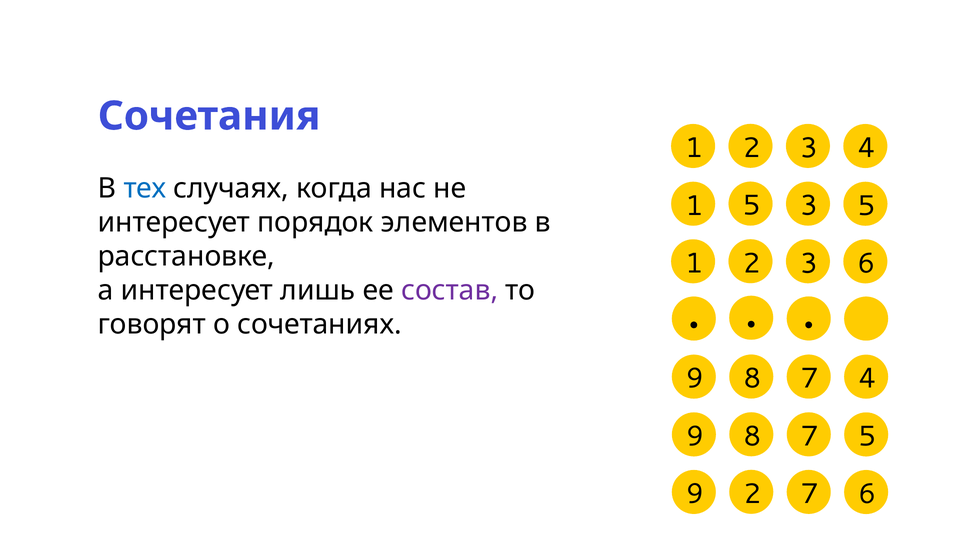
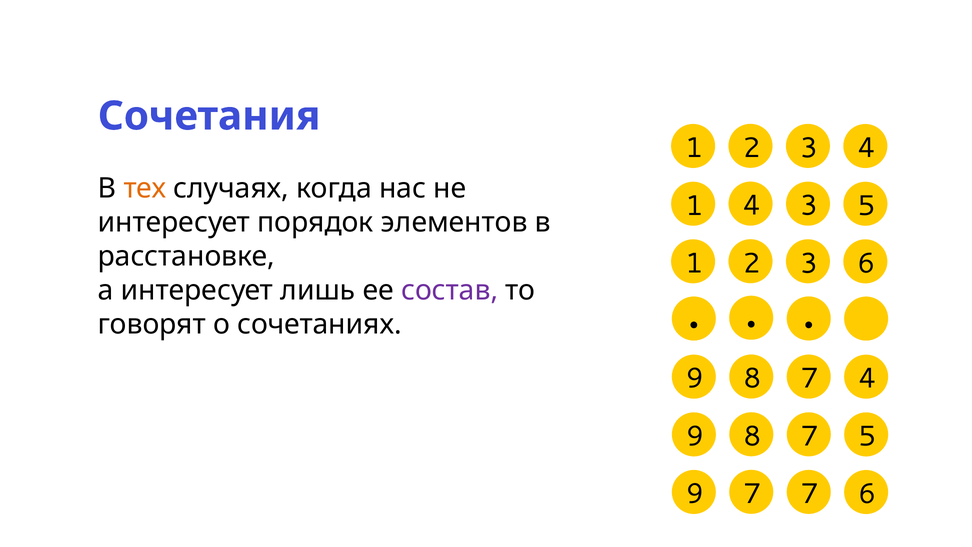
тех colour: blue -> orange
1 5: 5 -> 4
9 2: 2 -> 7
